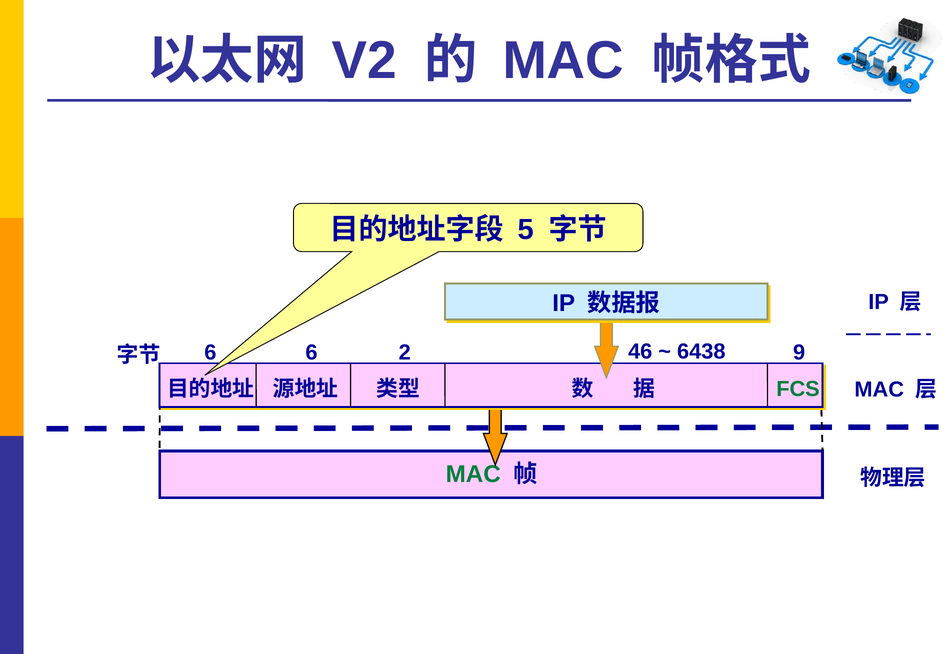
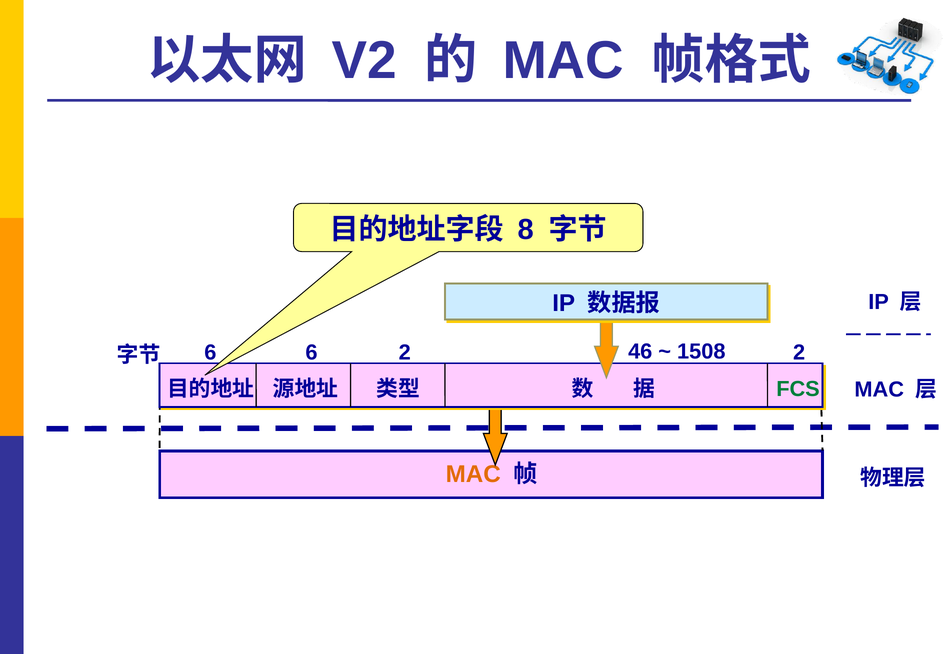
5: 5 -> 8
9 at (799, 352): 9 -> 2
6438: 6438 -> 1508
MAC at (473, 474) colour: green -> orange
